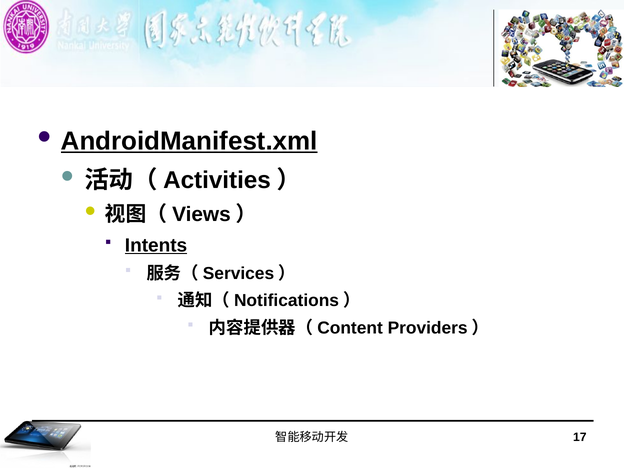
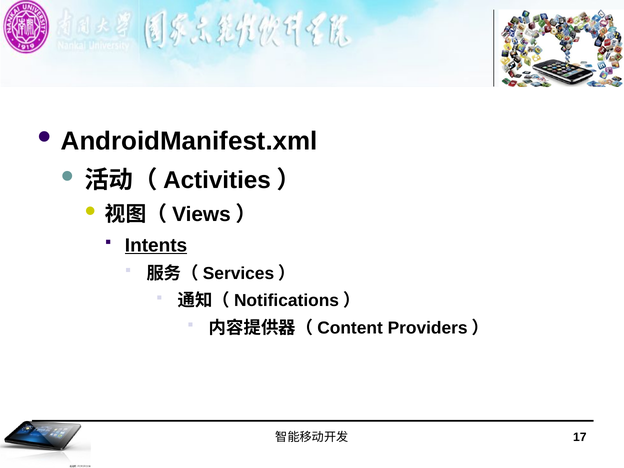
AndroidManifest.xml underline: present -> none
